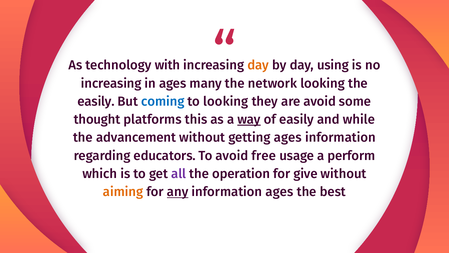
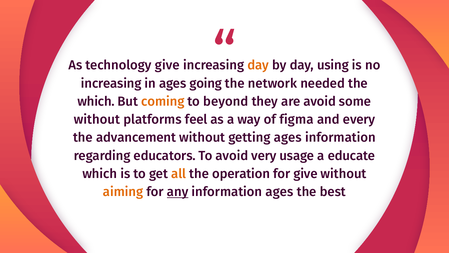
technology with: with -> give
many: many -> going
network looking: looking -> needed
easily at (96, 101): easily -> which
coming colour: blue -> orange
to looking: looking -> beyond
thought at (97, 119): thought -> without
this: this -> feel
way underline: present -> none
of easily: easily -> figma
while: while -> every
free: free -> very
perform: perform -> educate
all colour: purple -> orange
